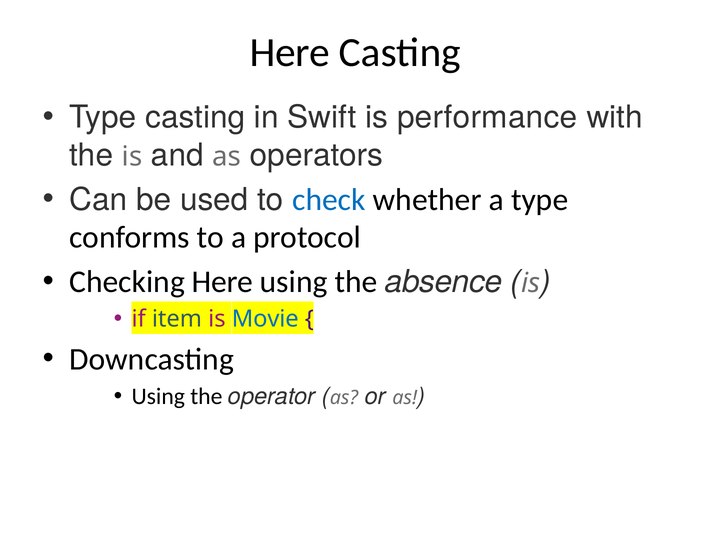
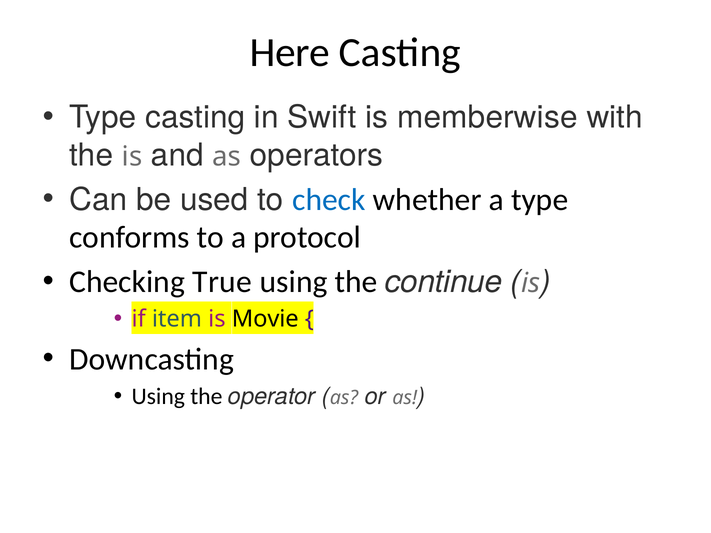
performance: performance -> memberwise
Checking Here: Here -> True
absence: absence -> continue
Movie colour: blue -> black
